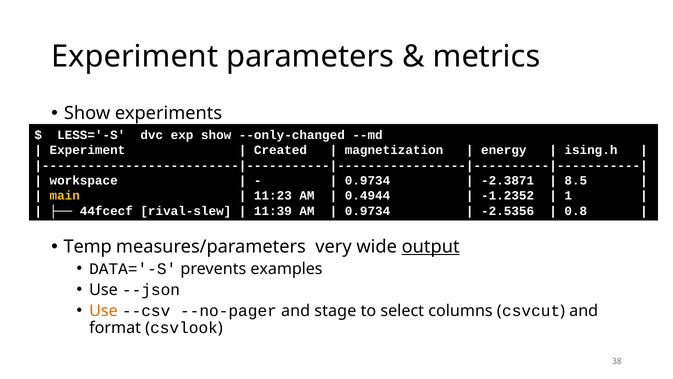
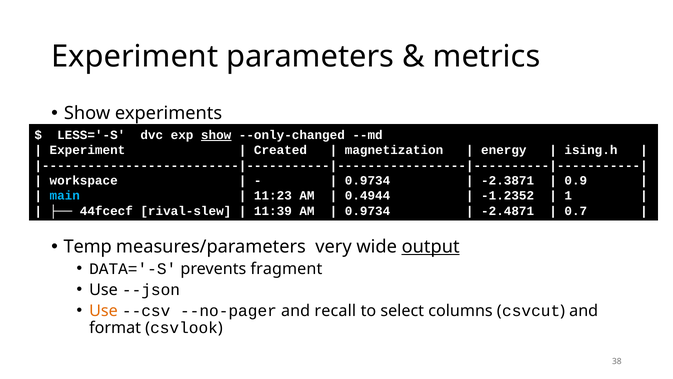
show at (216, 135) underline: none -> present
8.5: 8.5 -> 0.9
main colour: yellow -> light blue
-2.5356: -2.5356 -> -2.4871
0.8: 0.8 -> 0.7
examples: examples -> fragment
stage: stage -> recall
